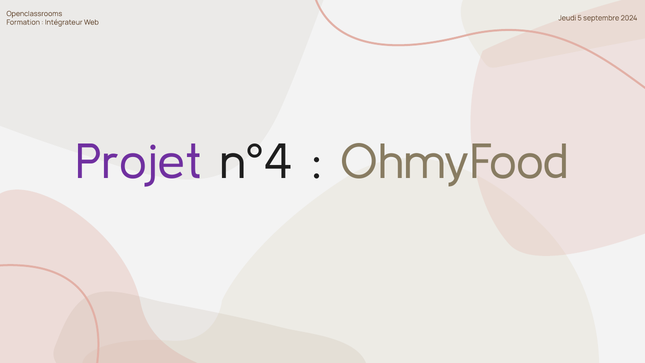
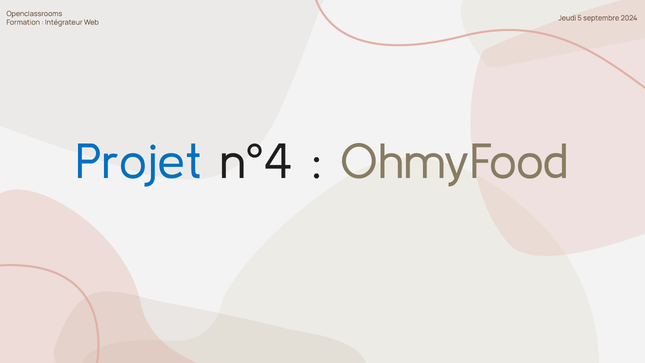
Projet colour: purple -> blue
